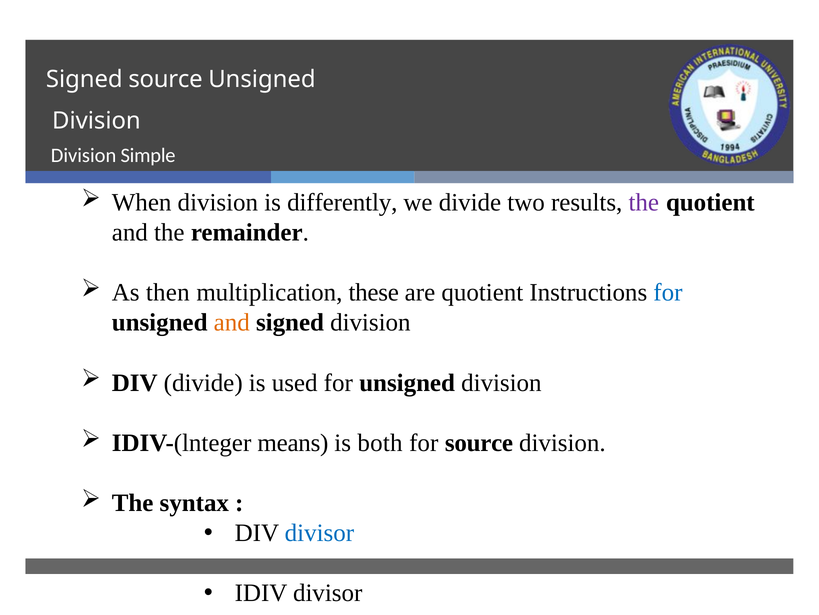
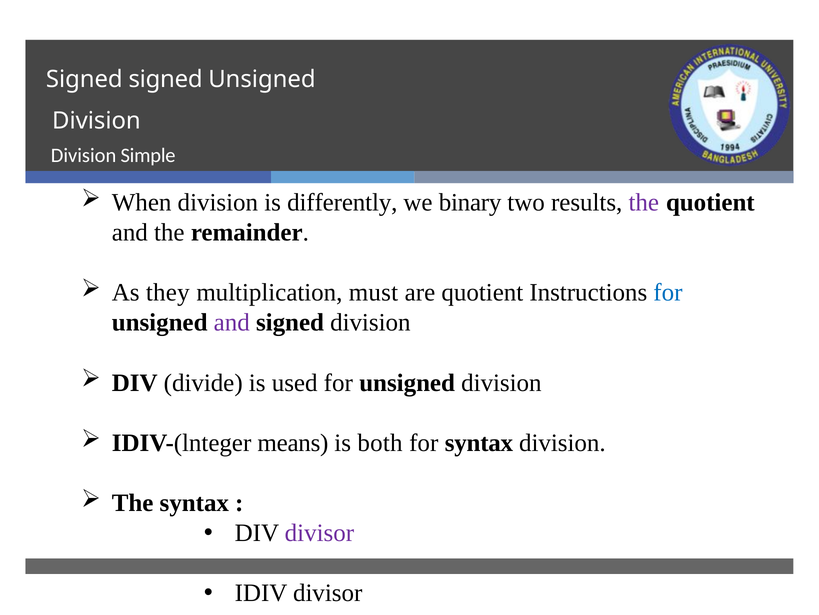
Signed source: source -> signed
we divide: divide -> binary
then: then -> they
these: these -> must
and at (232, 322) colour: orange -> purple
for source: source -> syntax
divisor at (319, 532) colour: blue -> purple
